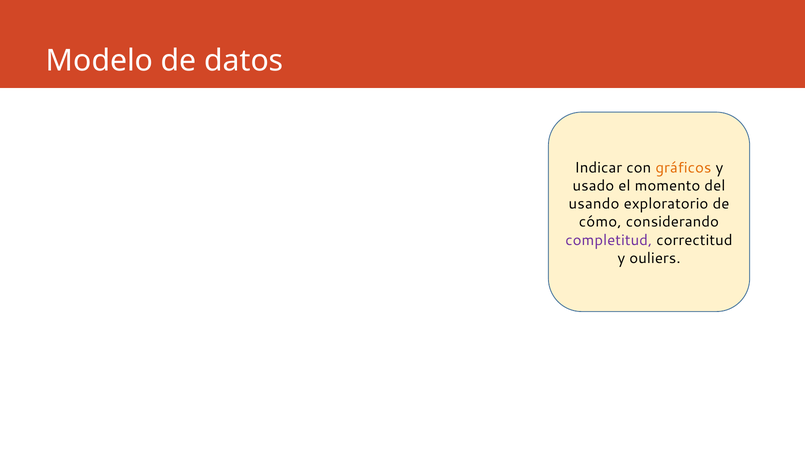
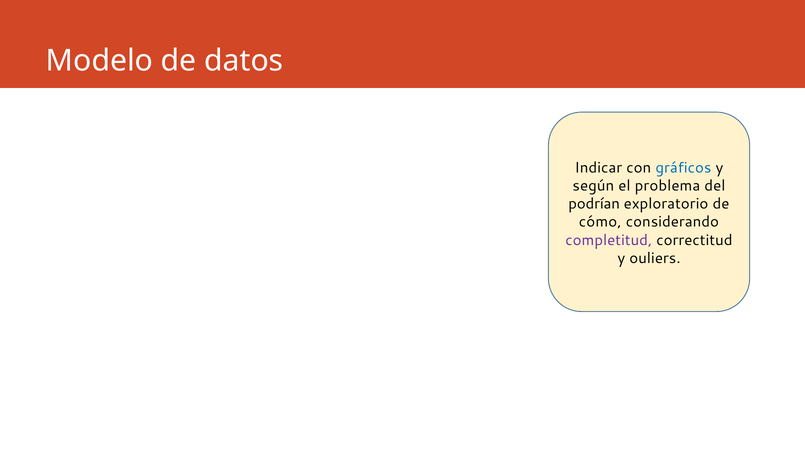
gráficos colour: orange -> blue
usado: usado -> según
momento: momento -> problema
usando: usando -> podrían
